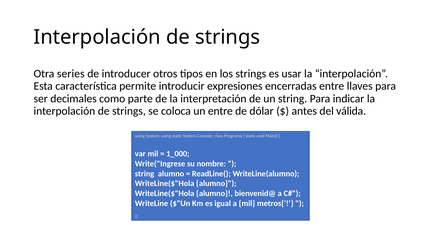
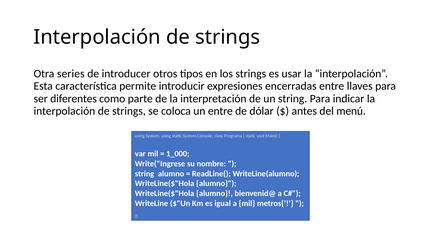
decimales: decimales -> diferentes
válida: válida -> menú
